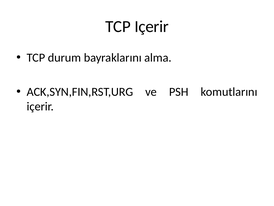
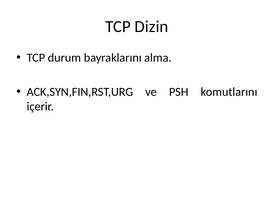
TCP Içerir: Içerir -> Dizin
